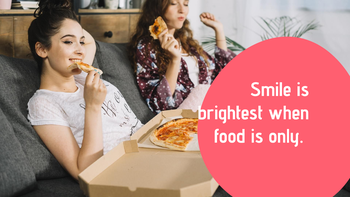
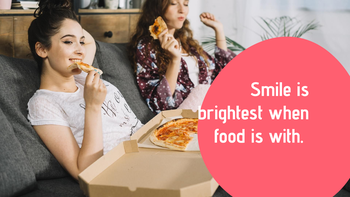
only: only -> with
